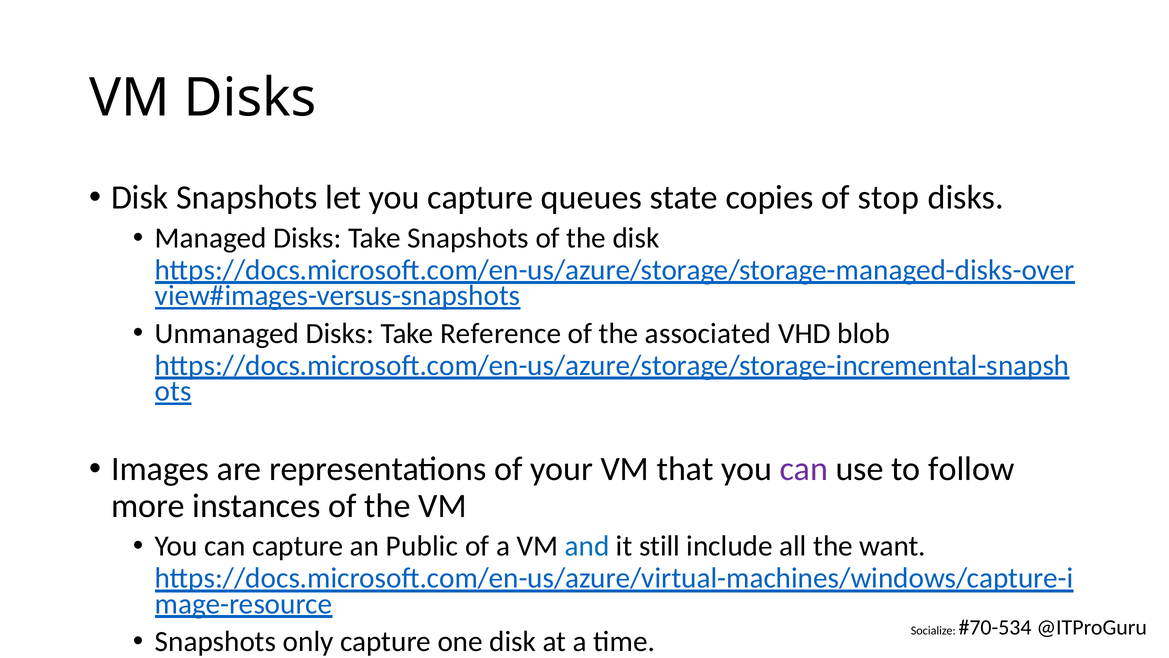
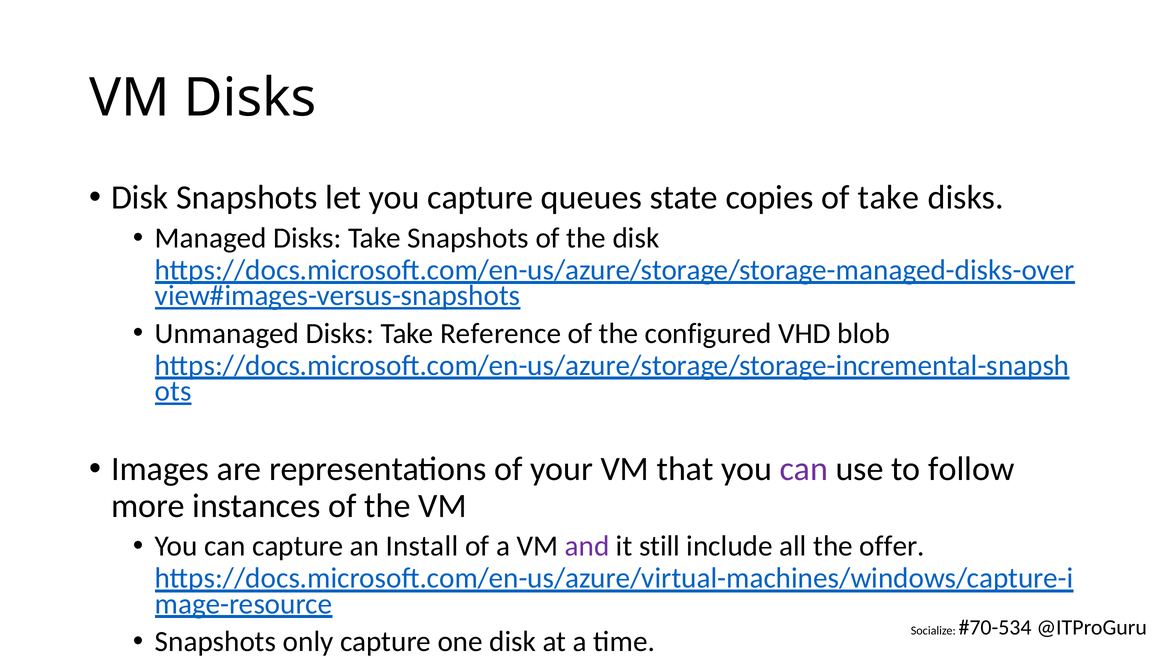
of stop: stop -> take
associated: associated -> configured
Public: Public -> Install
and colour: blue -> purple
want: want -> offer
